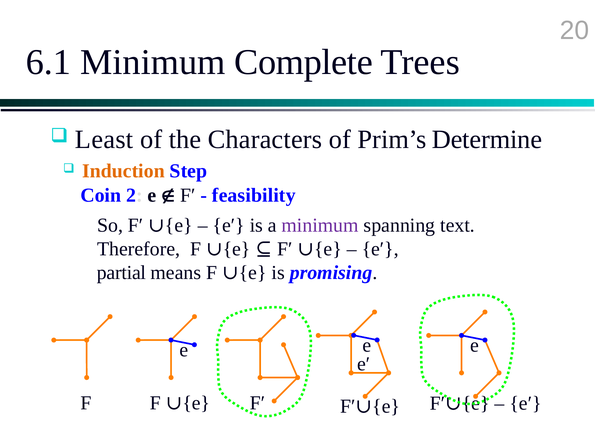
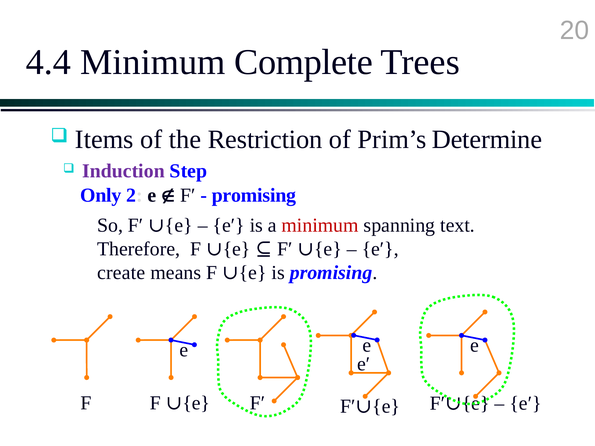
6.1: 6.1 -> 4.4
Least: Least -> Items
Characters: Characters -> Restriction
Induction colour: orange -> purple
Coin: Coin -> Only
feasibility at (254, 195): feasibility -> promising
minimum at (320, 225) colour: purple -> red
partial: partial -> create
